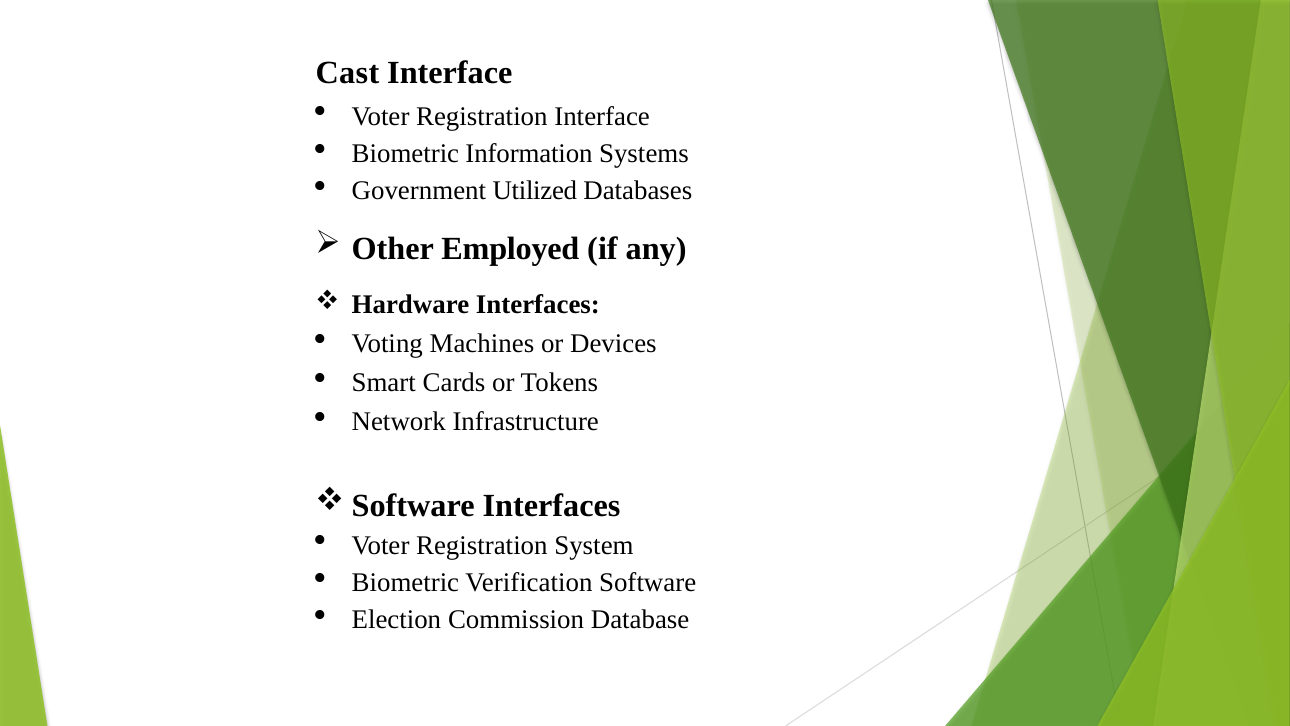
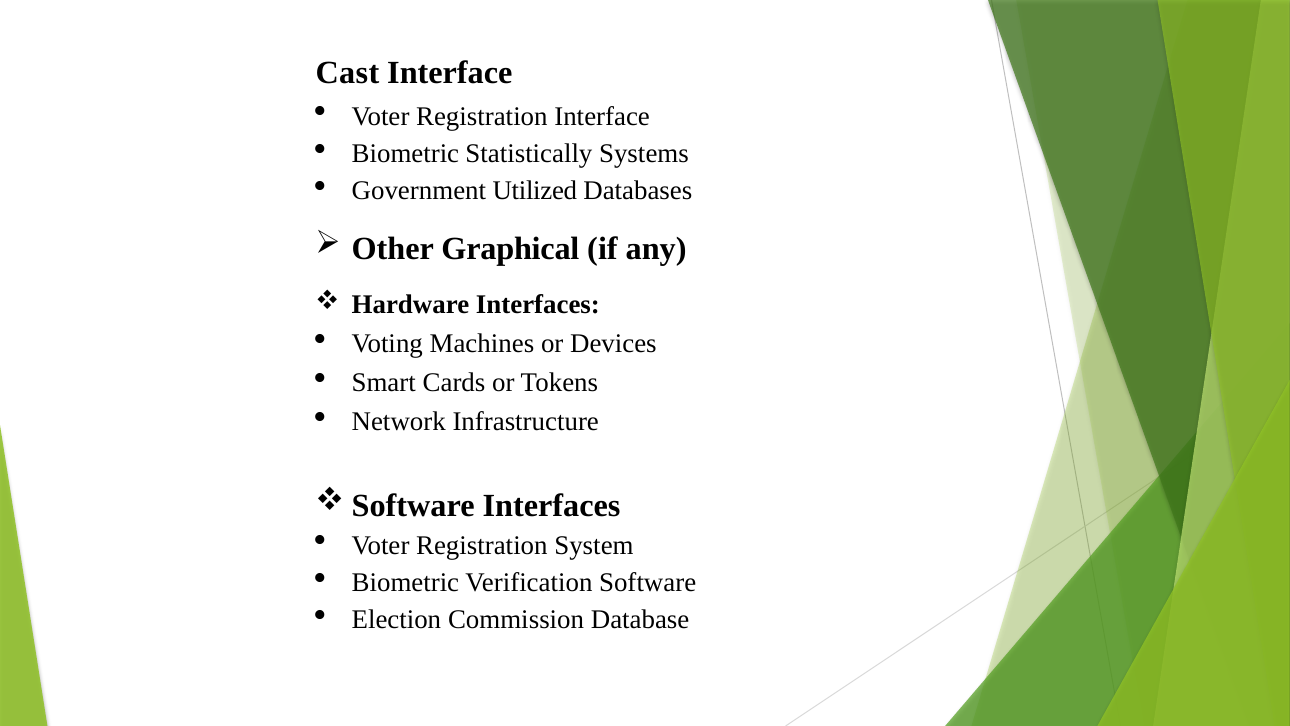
Information: Information -> Statistically
Employed: Employed -> Graphical
